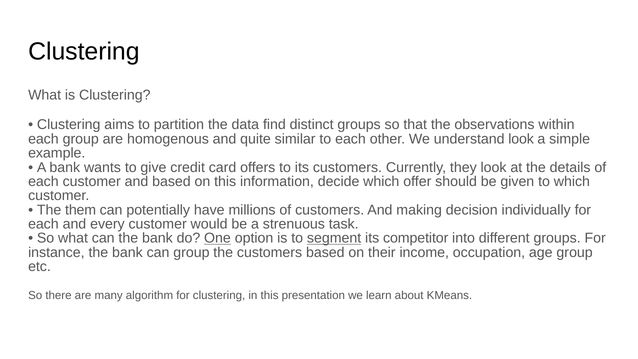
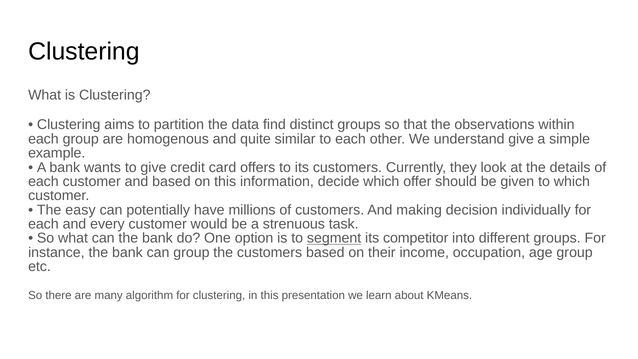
understand look: look -> give
them: them -> easy
One underline: present -> none
